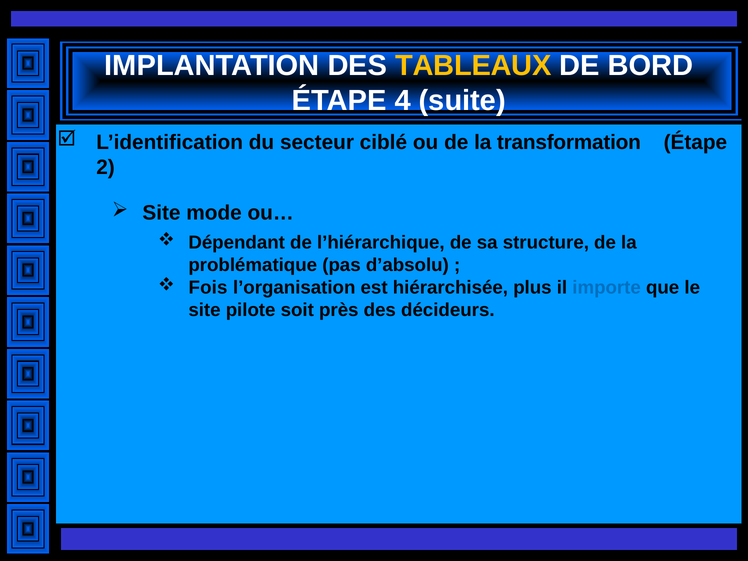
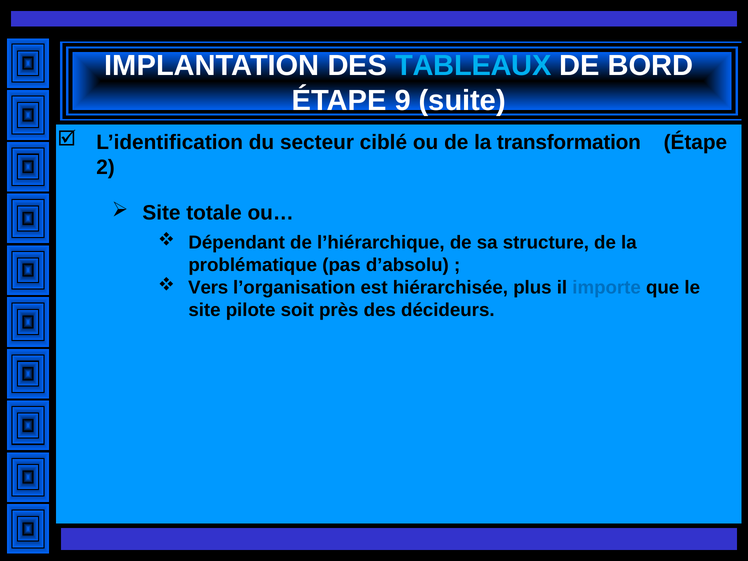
TABLEAUX colour: yellow -> light blue
4: 4 -> 9
mode: mode -> totale
Fois: Fois -> Vers
